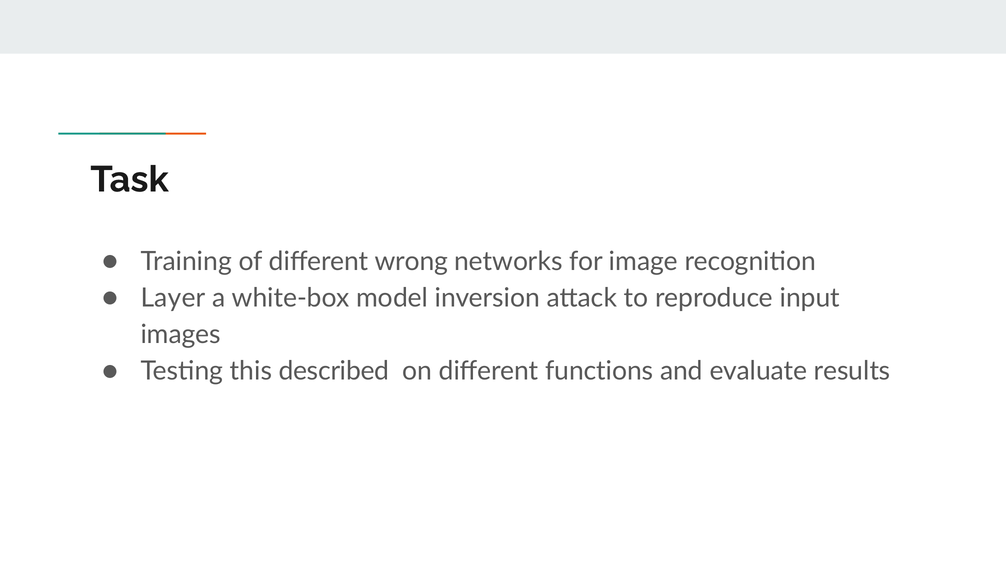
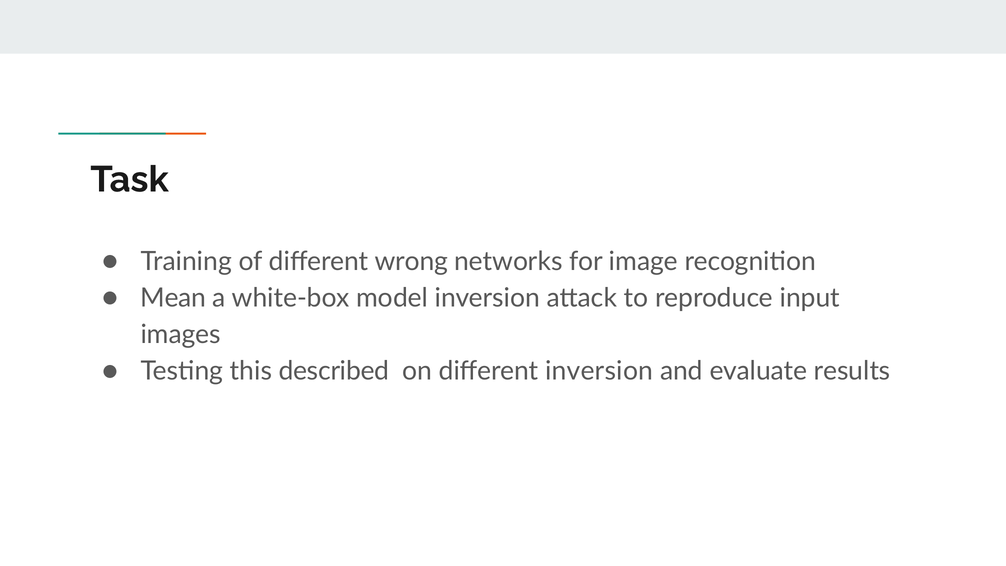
Layer: Layer -> Mean
different functions: functions -> inversion
